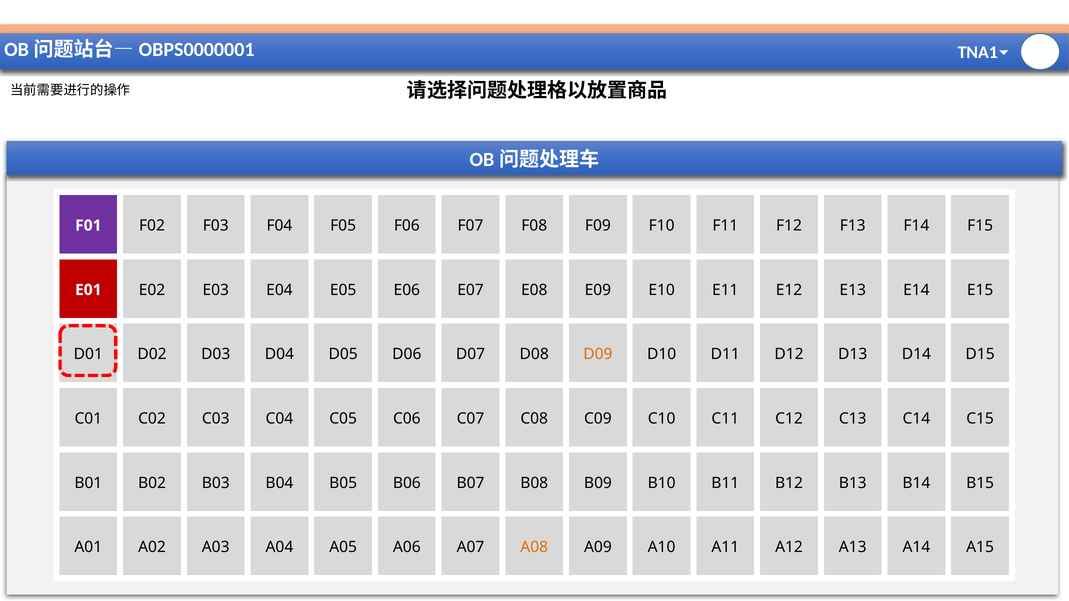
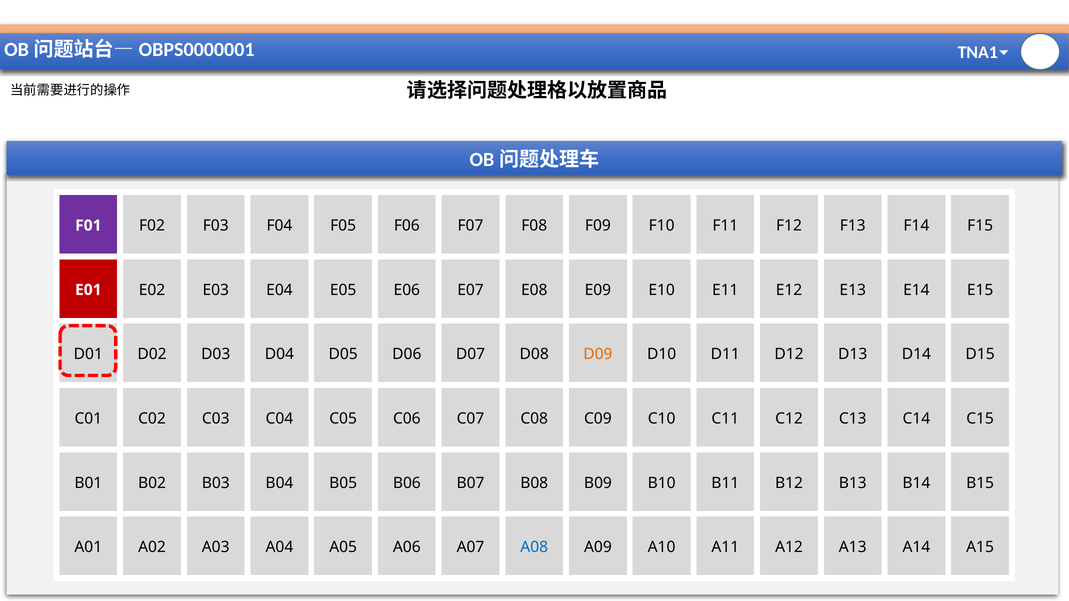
A08 colour: orange -> blue
